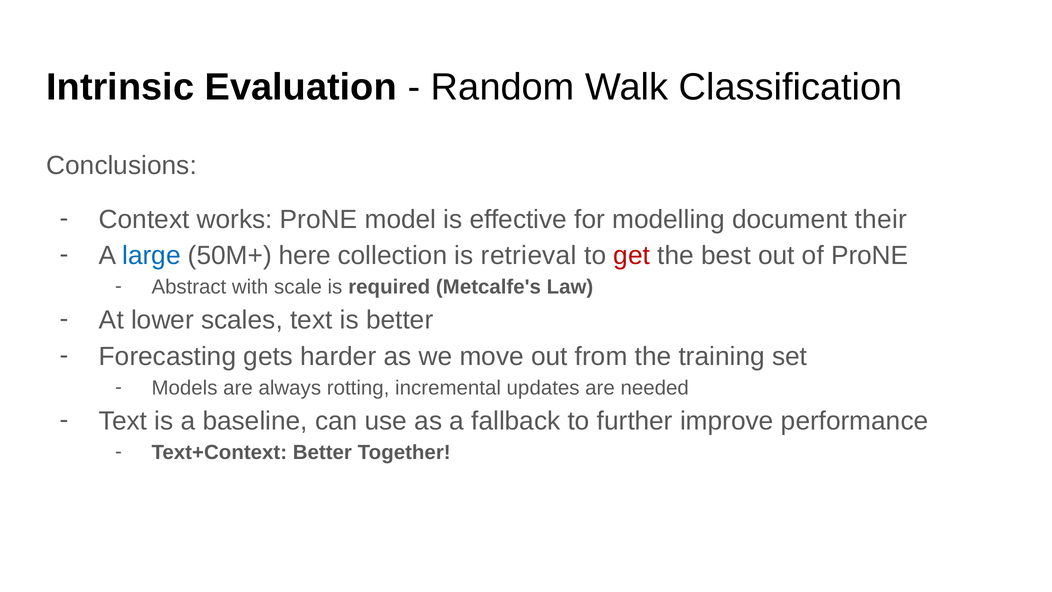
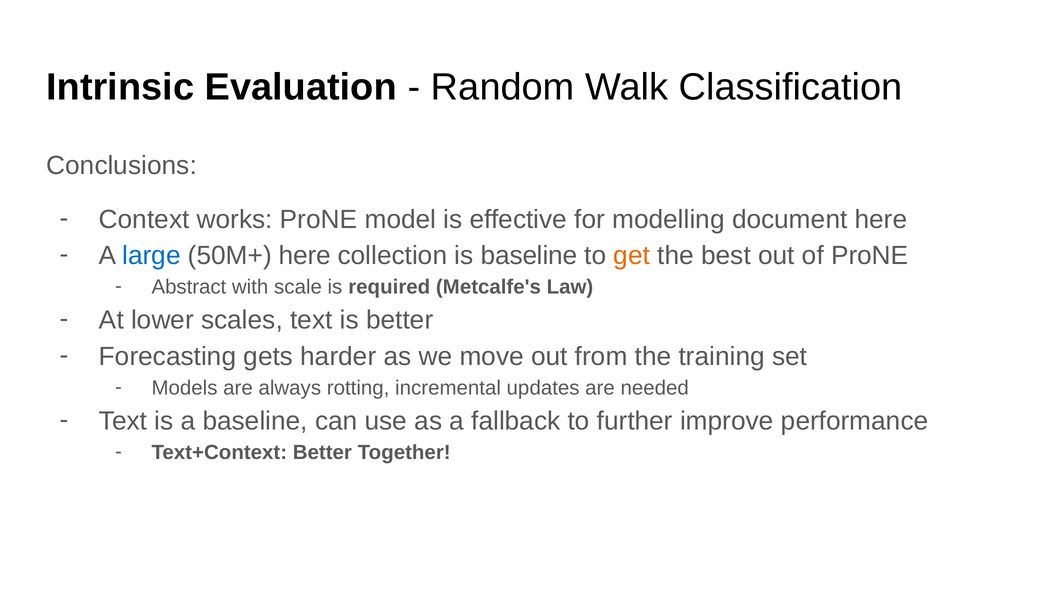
document their: their -> here
is retrieval: retrieval -> baseline
get colour: red -> orange
